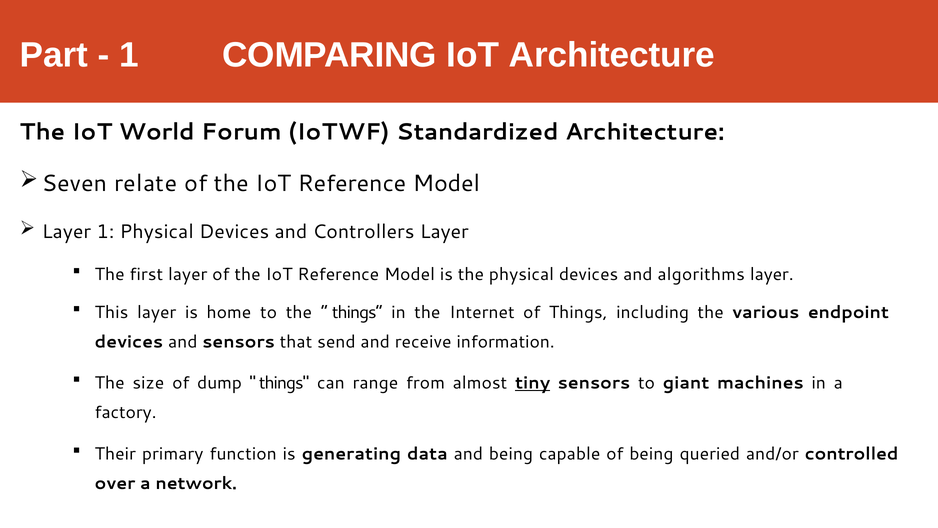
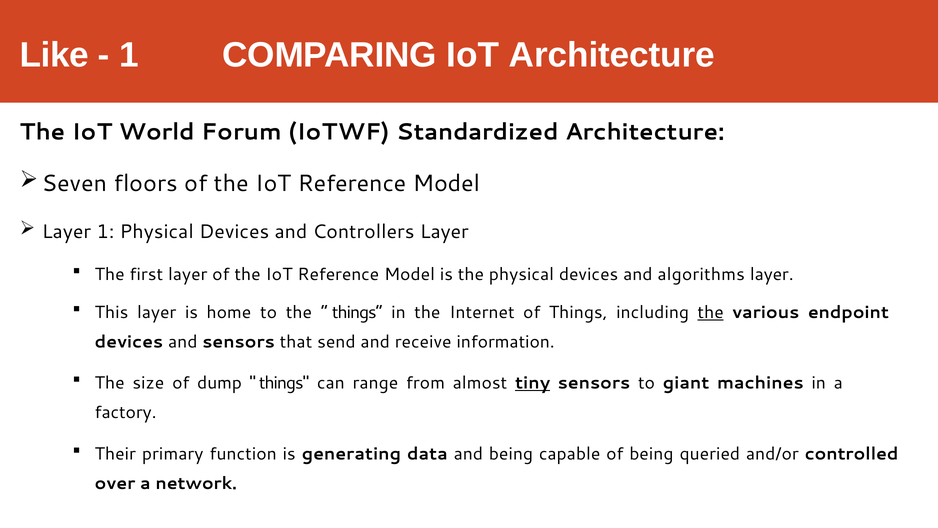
Part: Part -> Like
relate: relate -> floors
the at (711, 312) underline: none -> present
